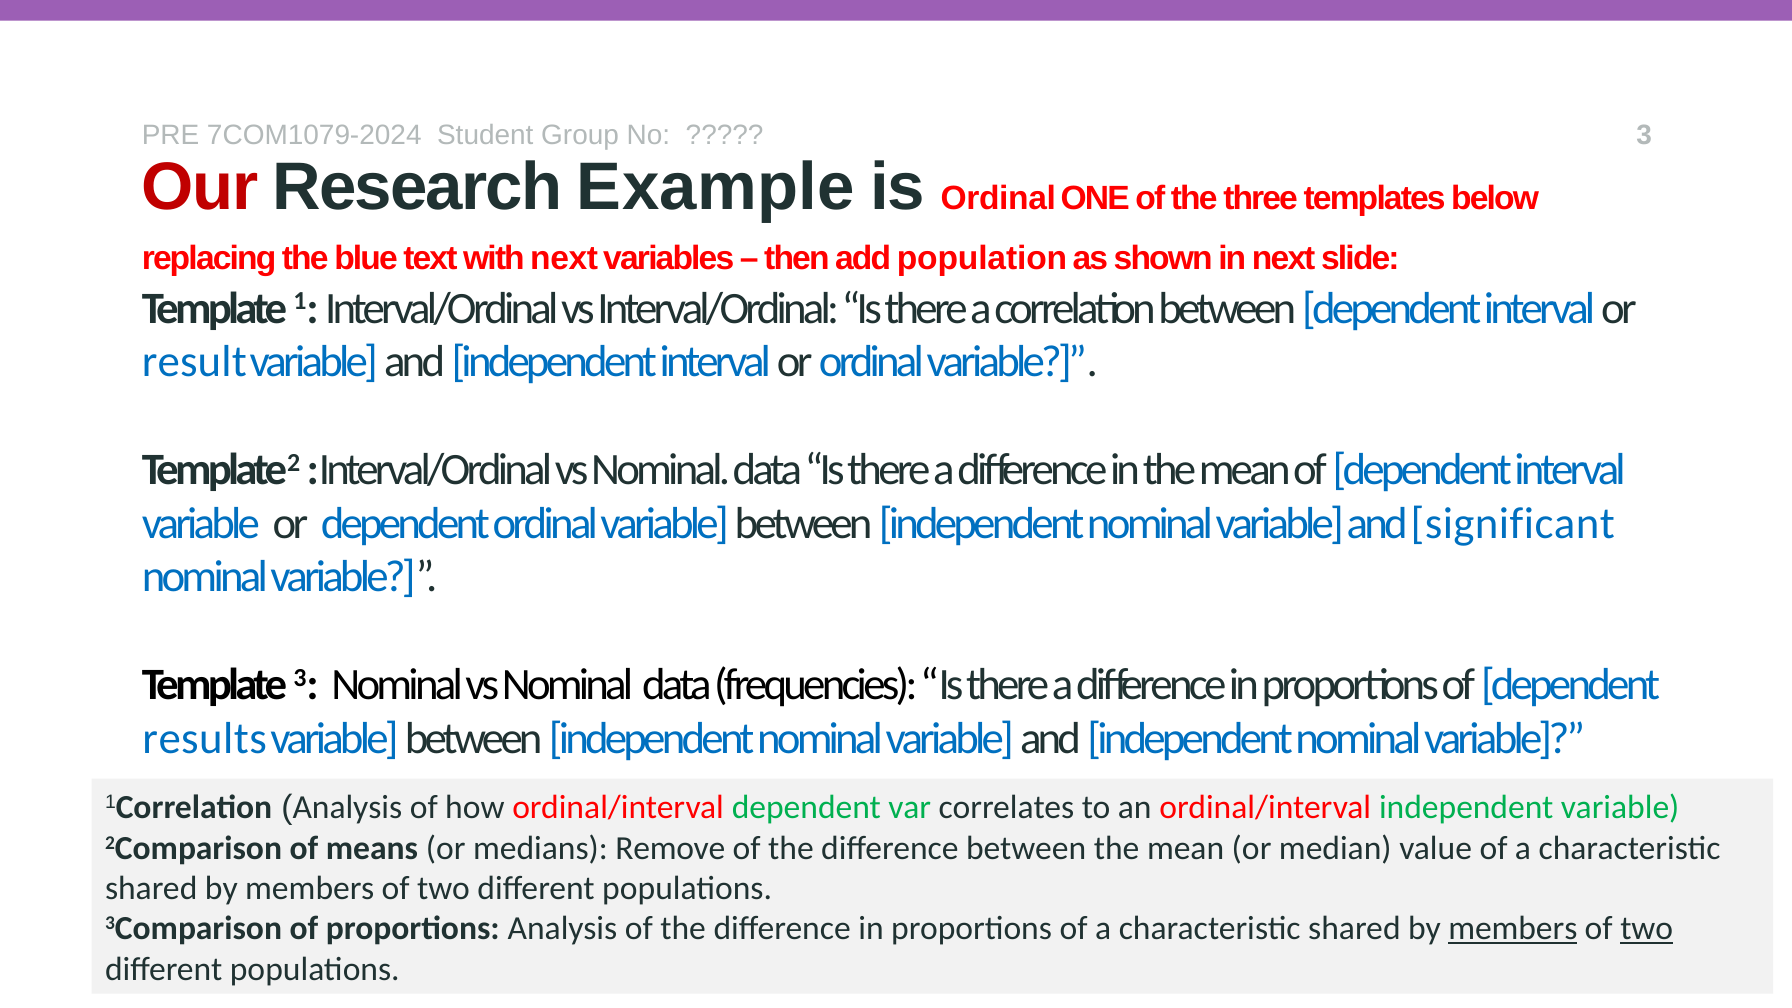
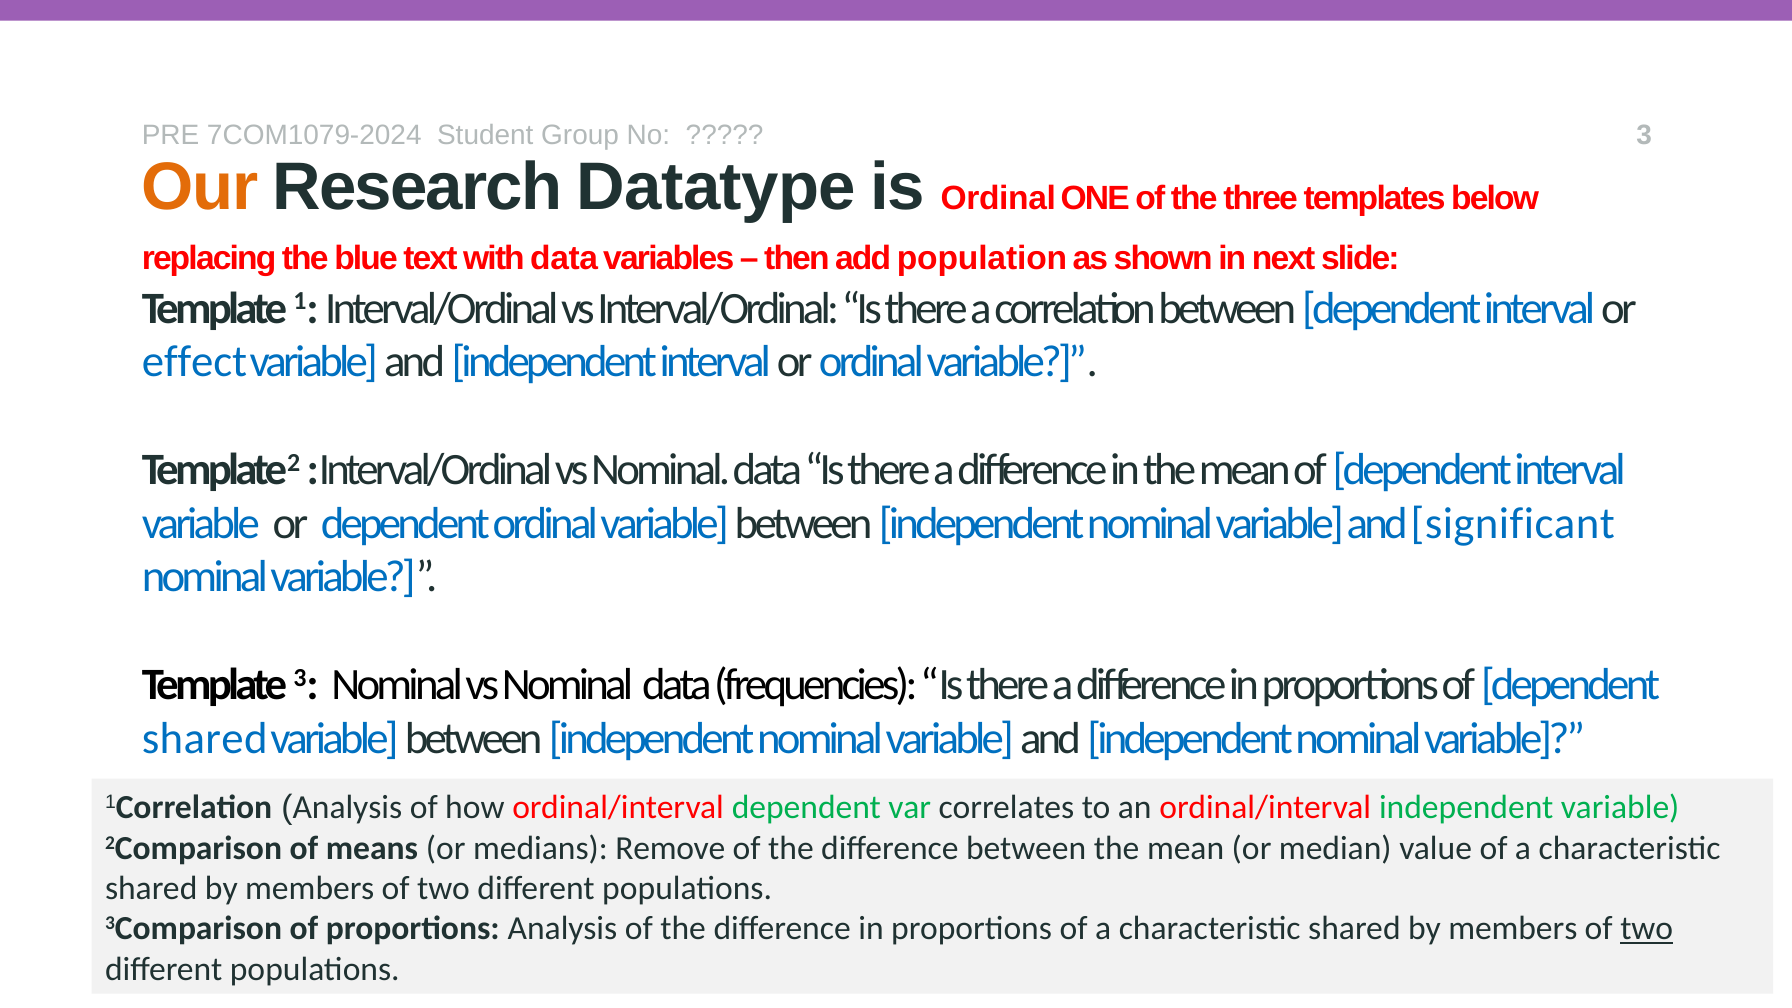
Our colour: red -> orange
Example: Example -> Datatype
with next: next -> data
result: result -> effect
results at (205, 738): results -> shared
members at (1513, 929) underline: present -> none
